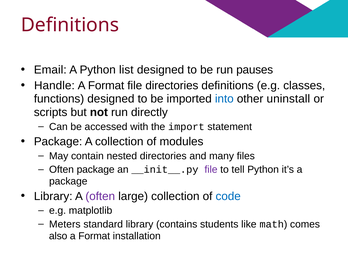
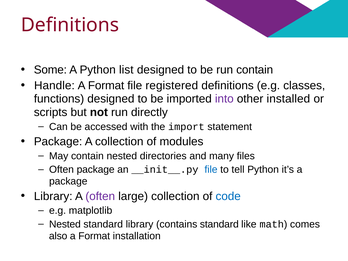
Email: Email -> Some
run pauses: pauses -> contain
file directories: directories -> registered
into colour: blue -> purple
uninstall: uninstall -> installed
file at (211, 170) colour: purple -> blue
Meters at (65, 224): Meters -> Nested
contains students: students -> standard
